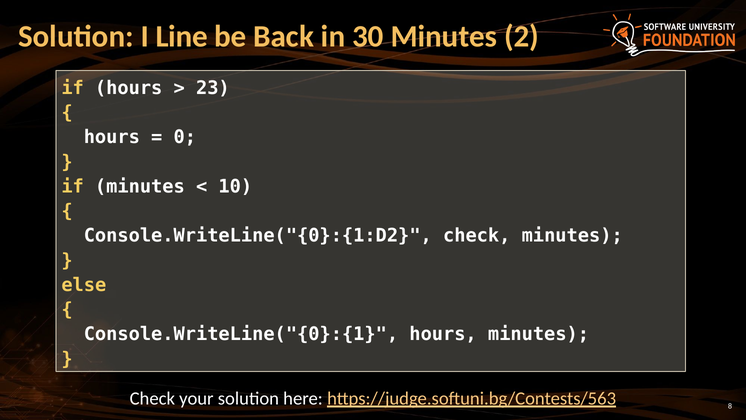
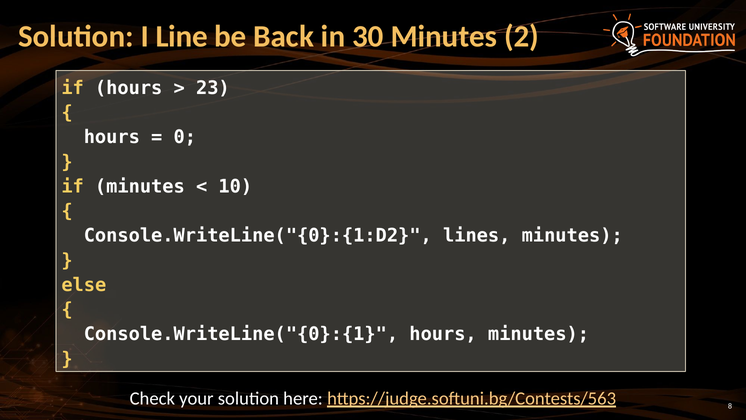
Console.WriteLine("{0}:{1:D2 check: check -> lines
